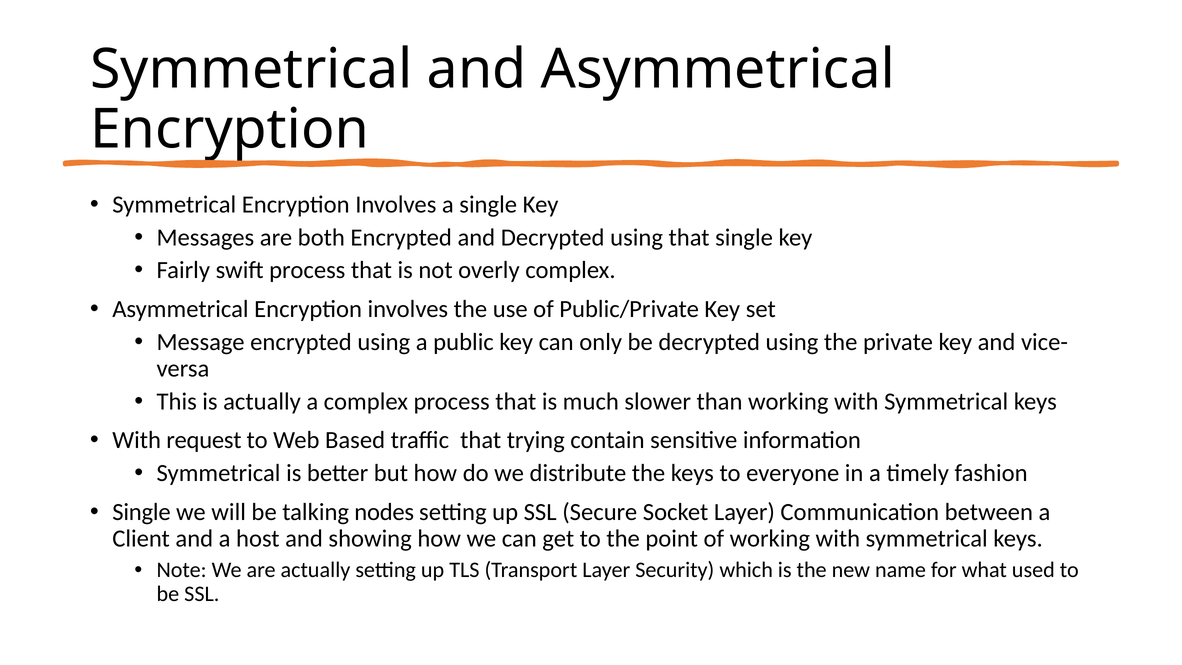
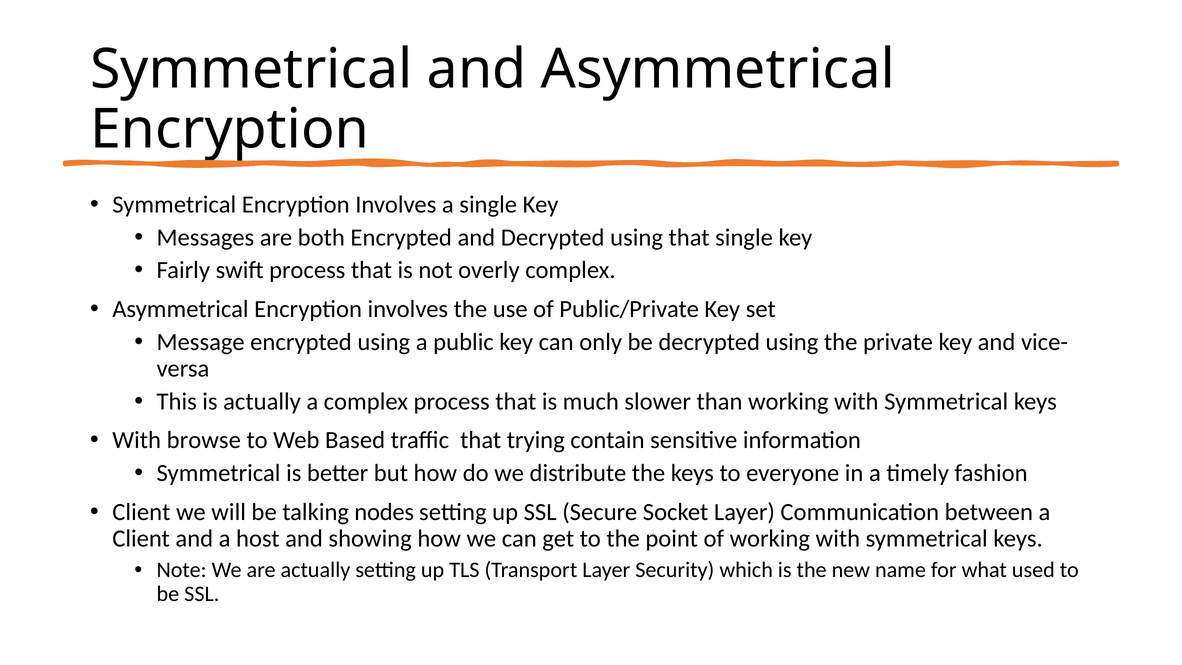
request: request -> browse
Single at (141, 512): Single -> Client
